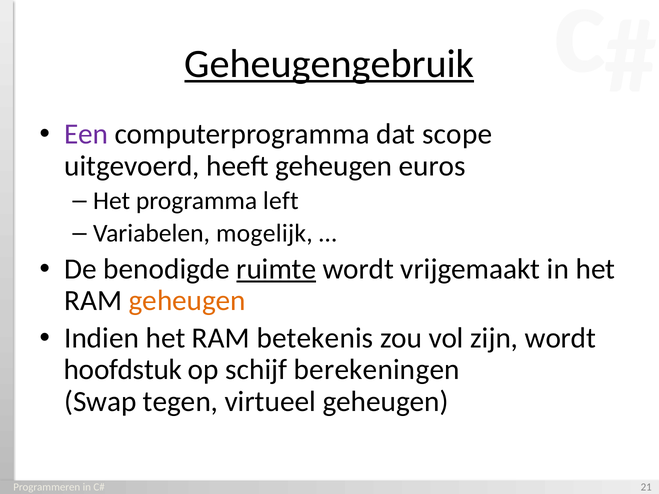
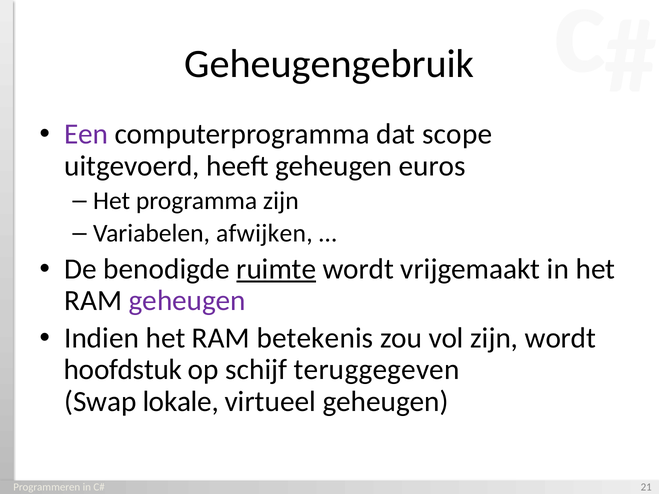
Geheugengebruik underline: present -> none
programma left: left -> zijn
mogelijk: mogelijk -> afwijken
geheugen at (187, 301) colour: orange -> purple
berekeningen: berekeningen -> teruggegeven
tegen: tegen -> lokale
